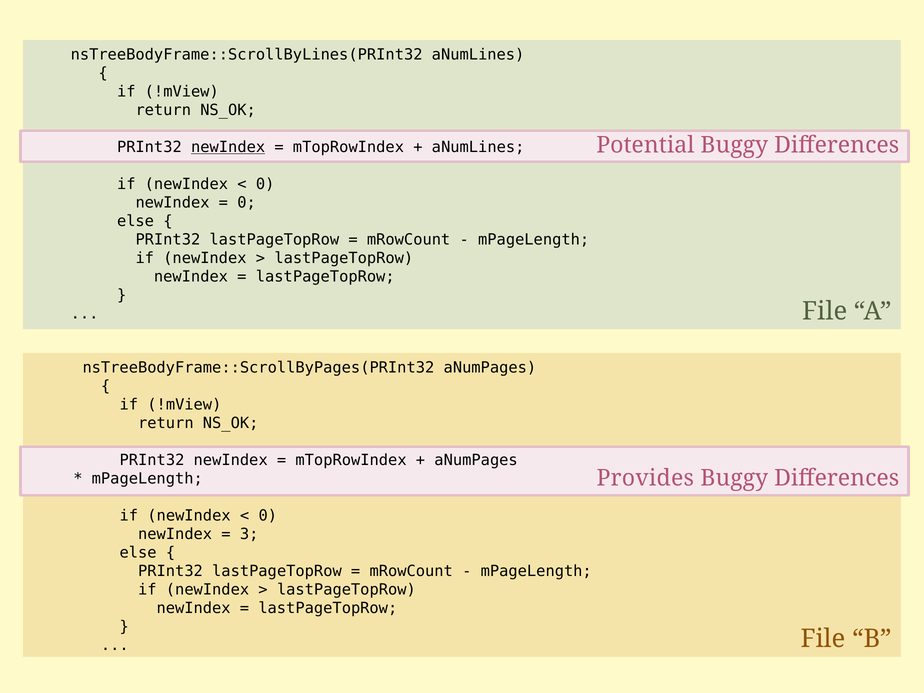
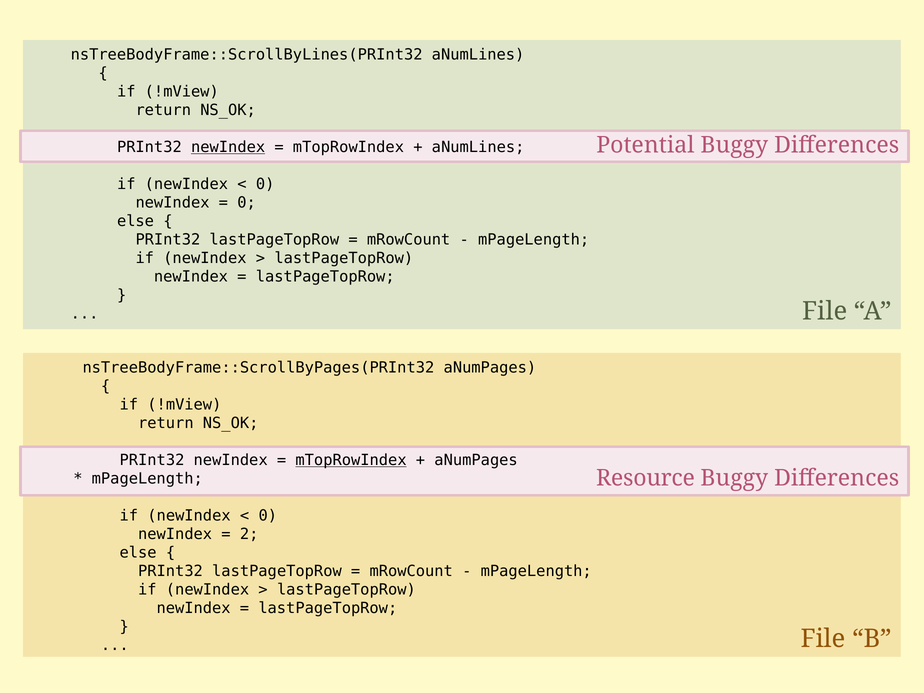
mTopRowIndex at (351, 460) underline: none -> present
Provides: Provides -> Resource
3: 3 -> 2
